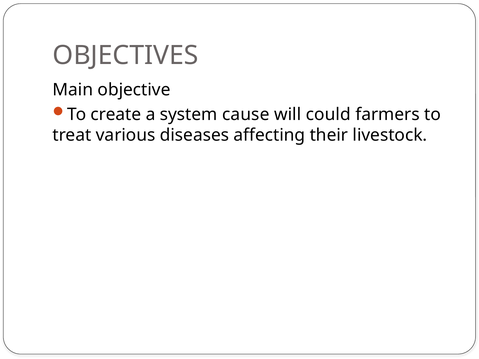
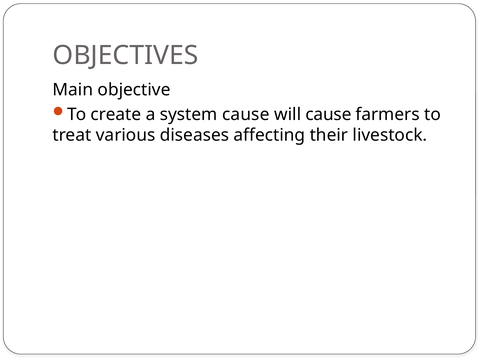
will could: could -> cause
